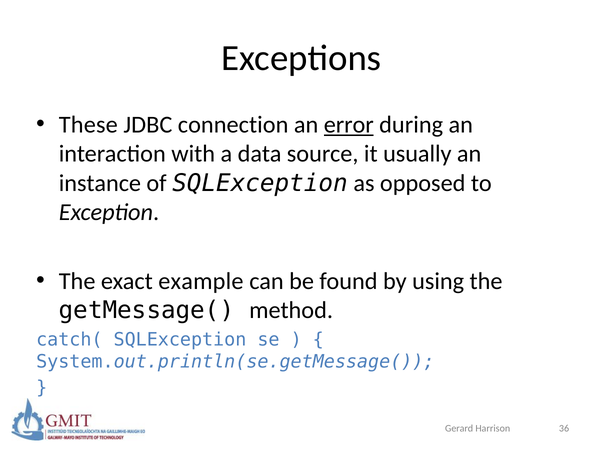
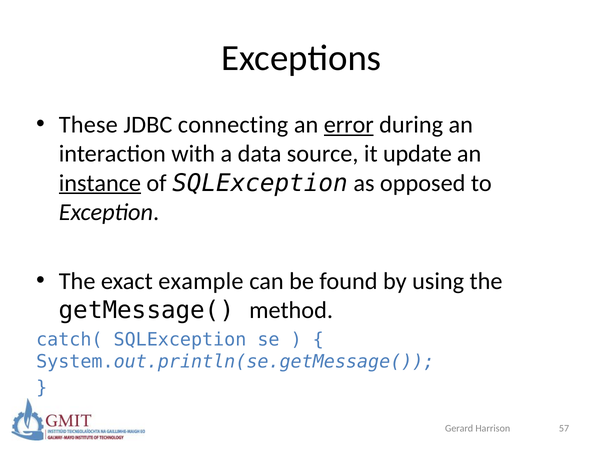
connection: connection -> connecting
usually: usually -> update
instance underline: none -> present
36: 36 -> 57
